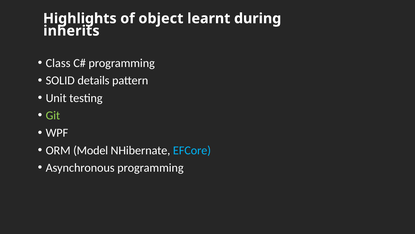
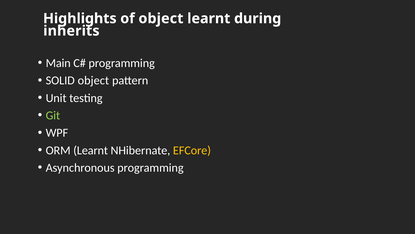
Class: Class -> Main
SOLID details: details -> object
ORM Model: Model -> Learnt
EFCore colour: light blue -> yellow
